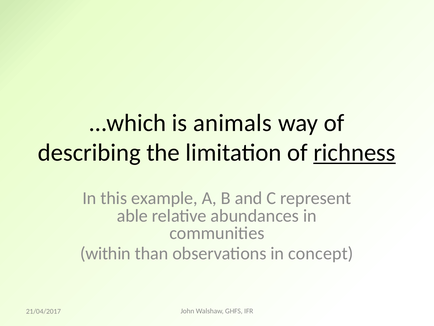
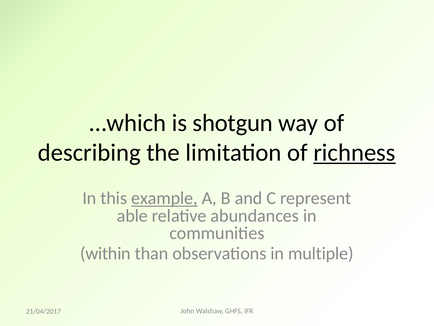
animals: animals -> shotgun
example underline: none -> present
concept: concept -> multiple
